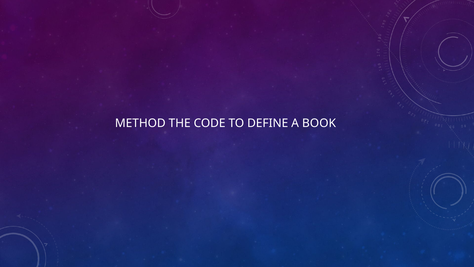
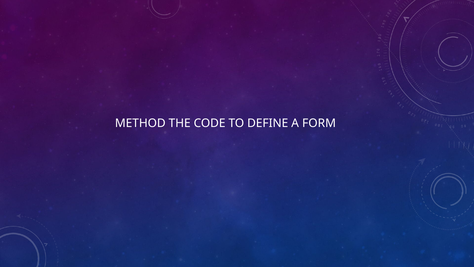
BOOK: BOOK -> FORM
